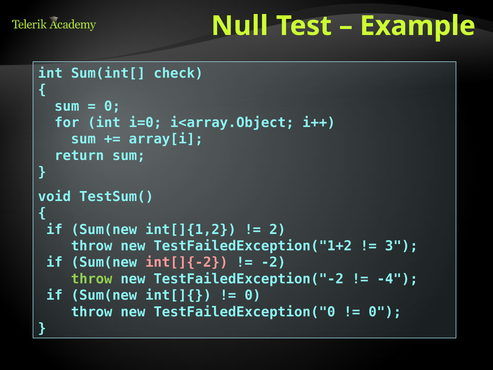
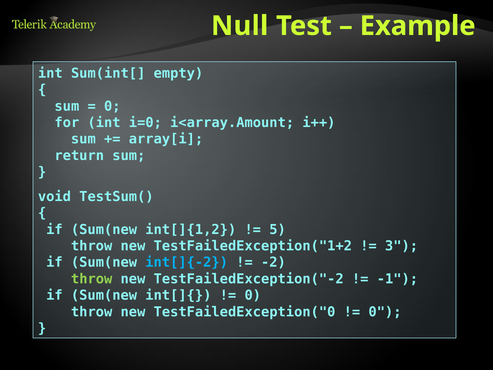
check: check -> empty
i<array.Object: i<array.Object -> i<array.Amount
2: 2 -> 5
int[]{-2 colour: pink -> light blue
-4: -4 -> -1
